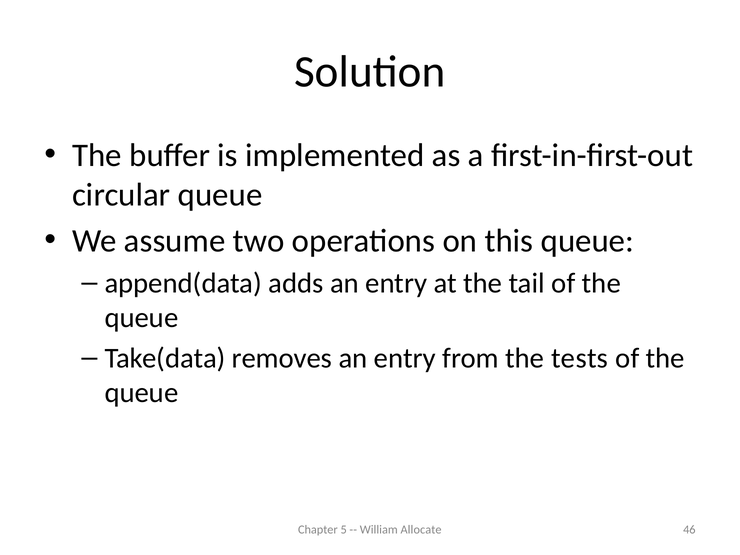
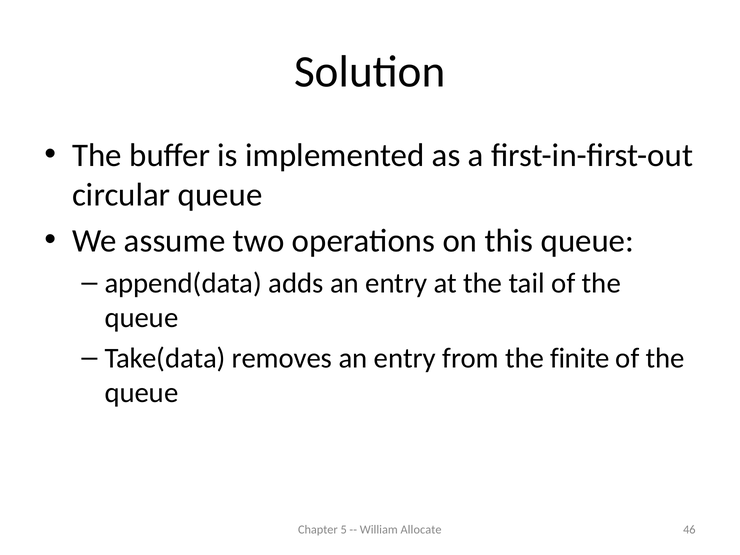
tests: tests -> finite
